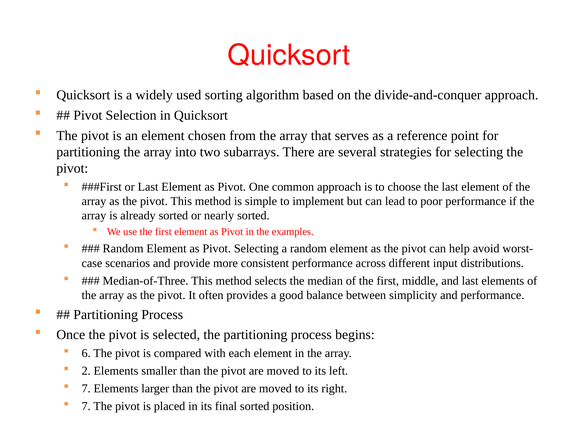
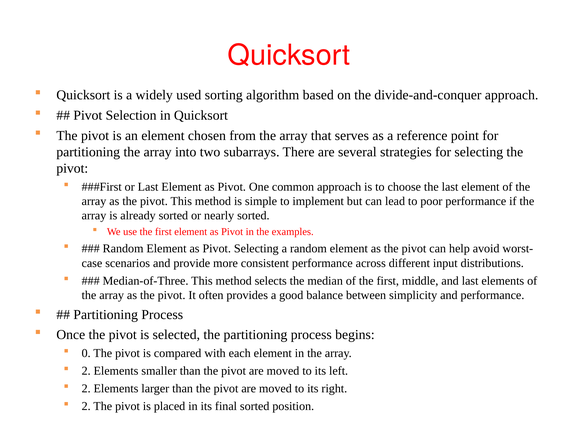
6: 6 -> 0
7 at (86, 389): 7 -> 2
7 at (86, 407): 7 -> 2
